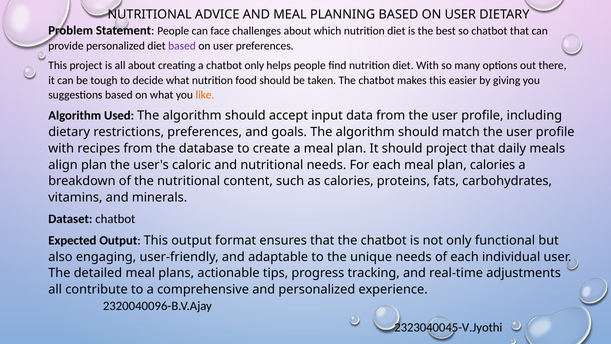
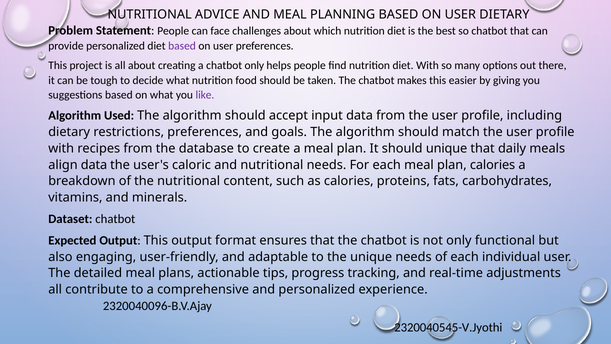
like colour: orange -> purple
should project: project -> unique
align plan: plan -> data
2323040045-V.Jyothi: 2323040045-V.Jyothi -> 2320040545-V.Jyothi
